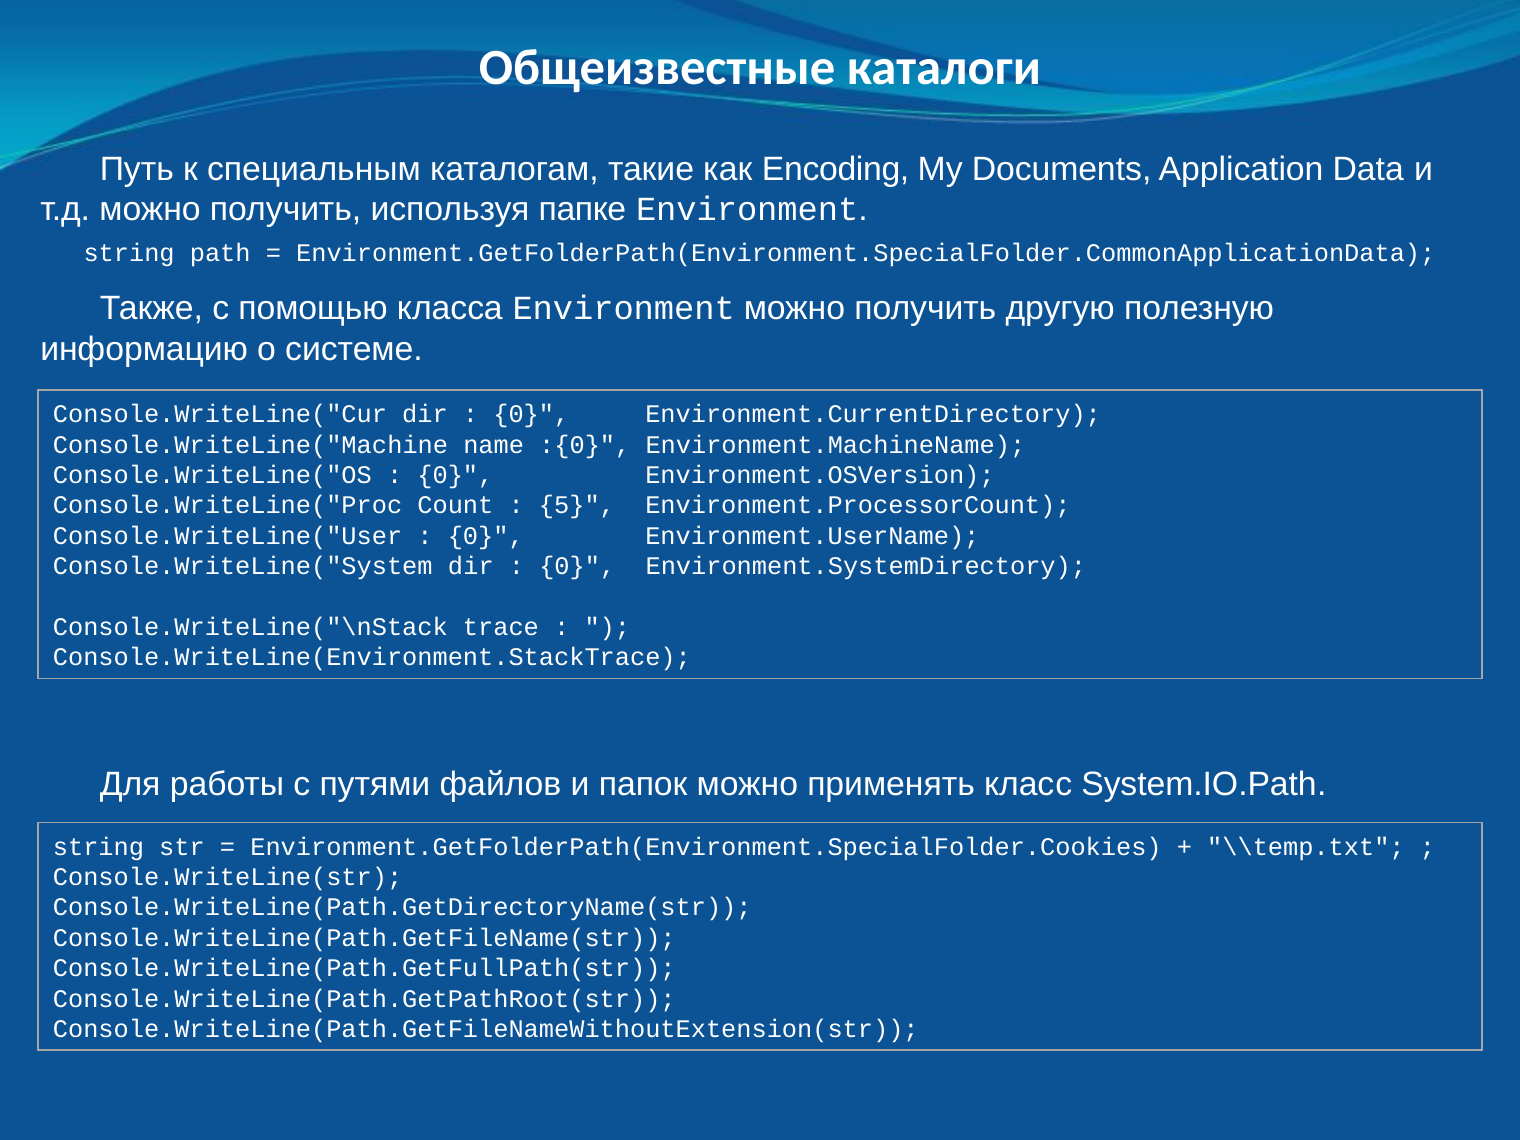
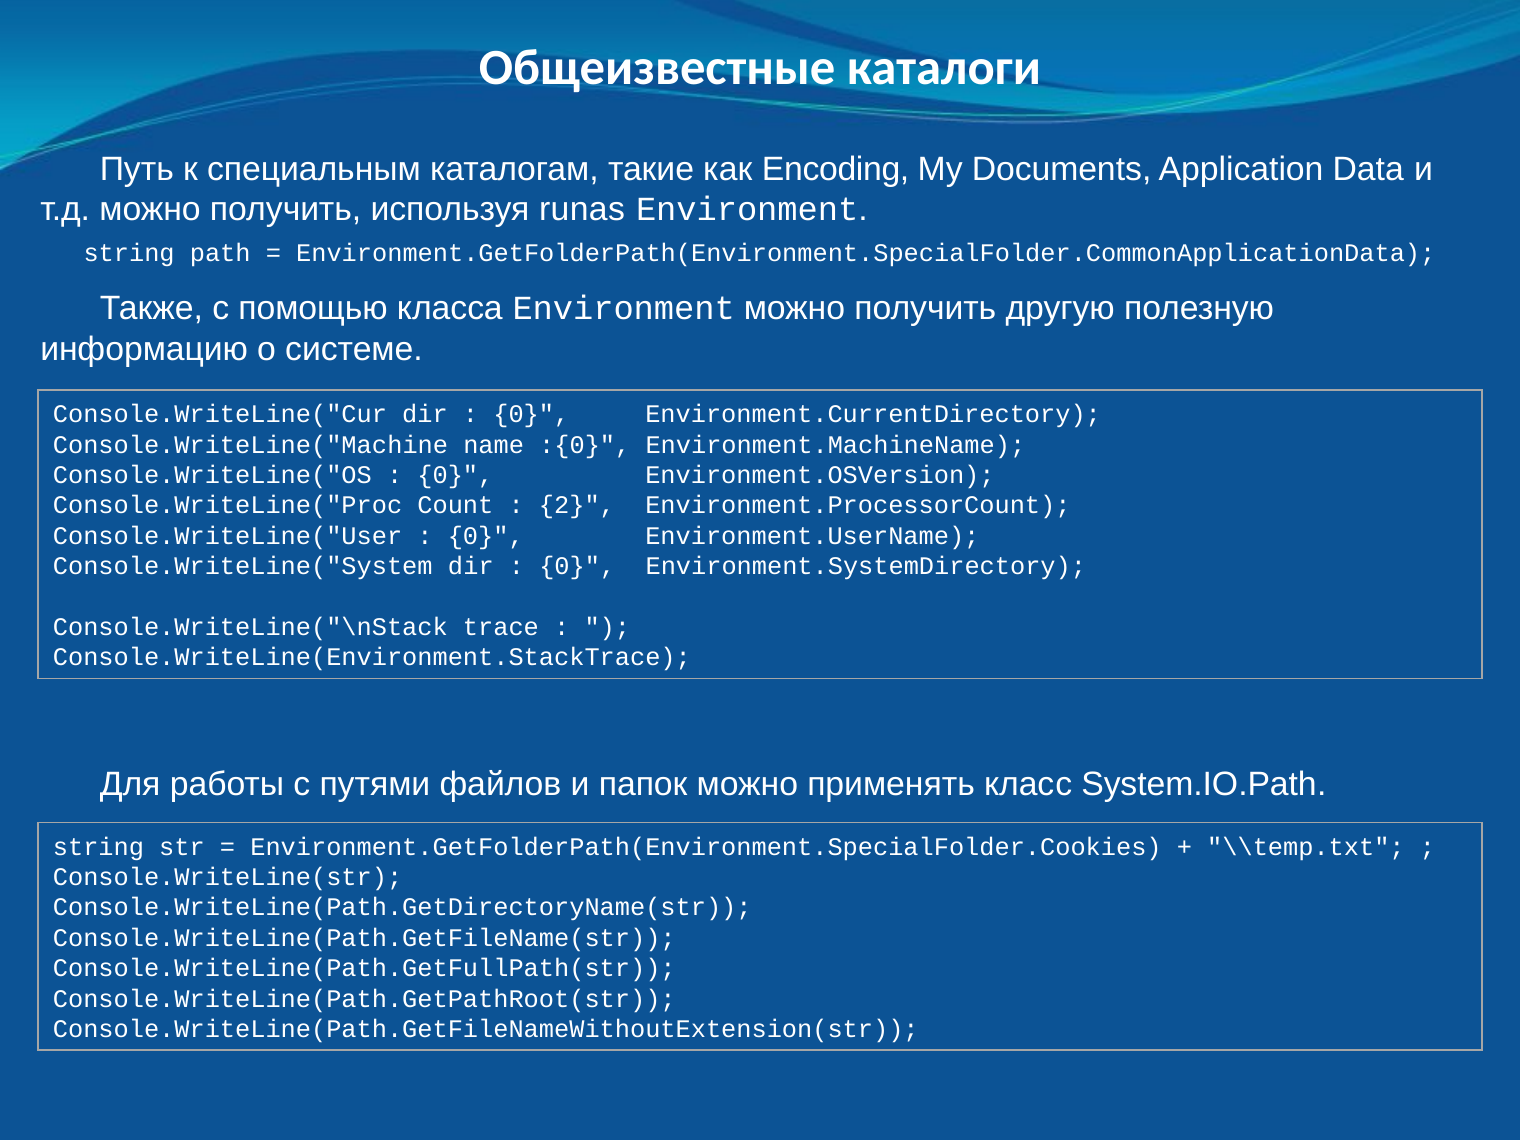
папке: папке -> runas
5: 5 -> 2
